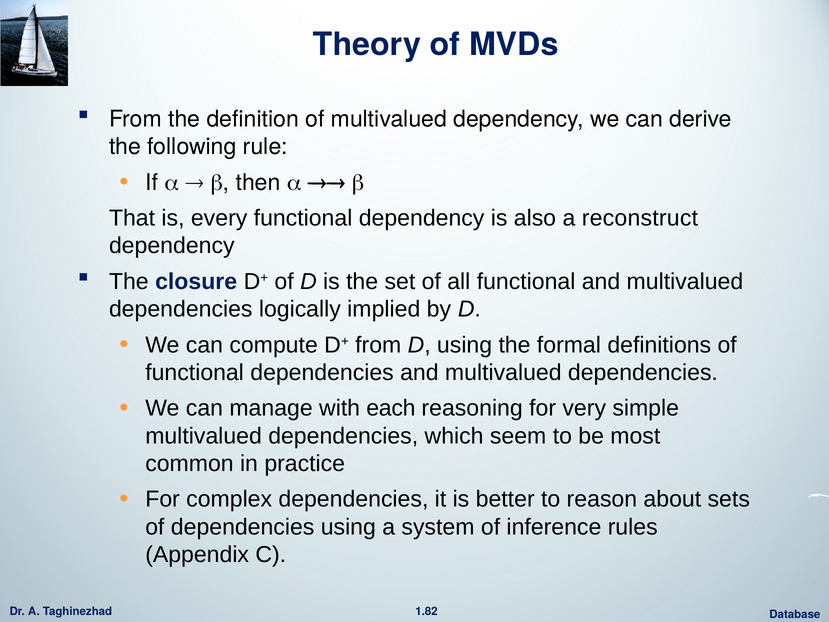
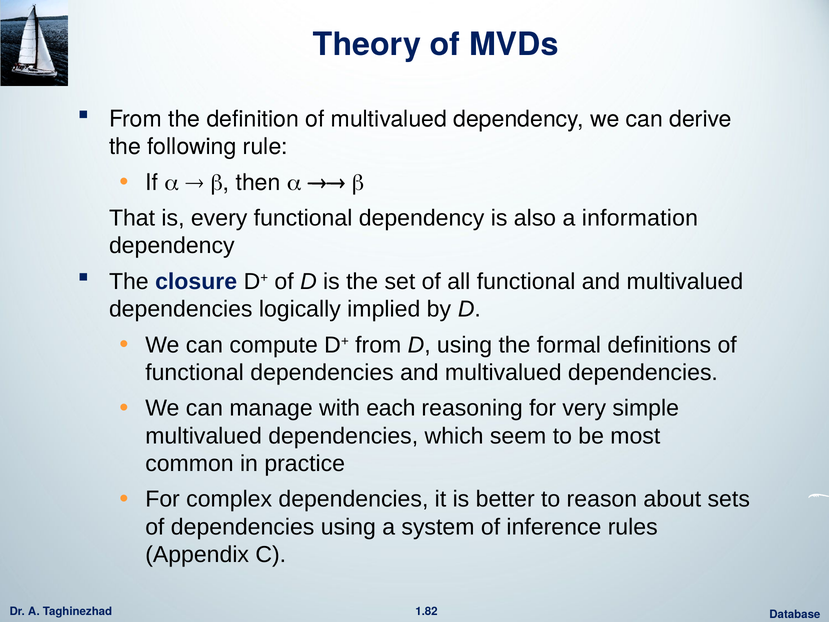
reconstruct: reconstruct -> information
